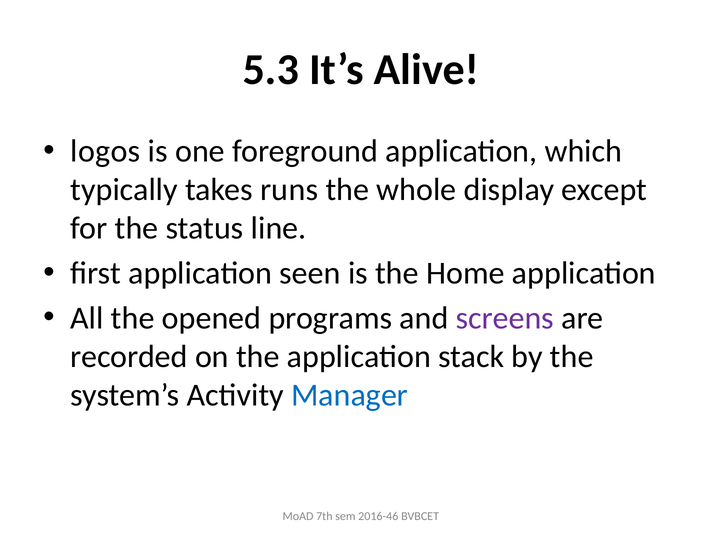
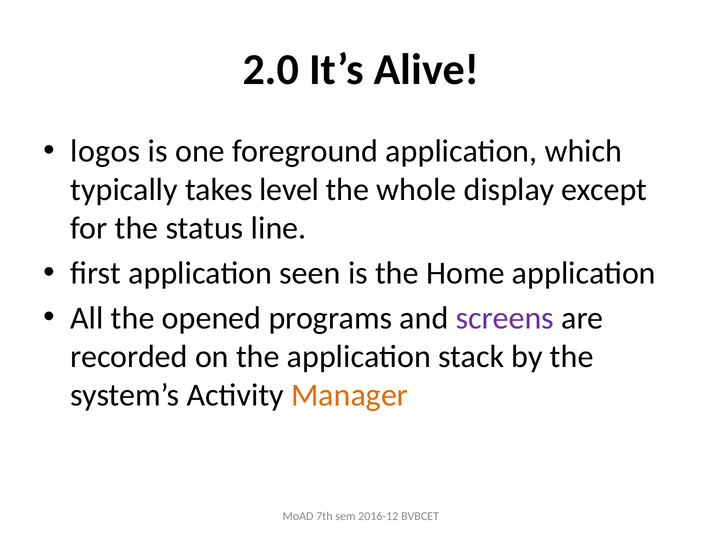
5.3: 5.3 -> 2.0
runs: runs -> level
Manager colour: blue -> orange
2016-46: 2016-46 -> 2016-12
